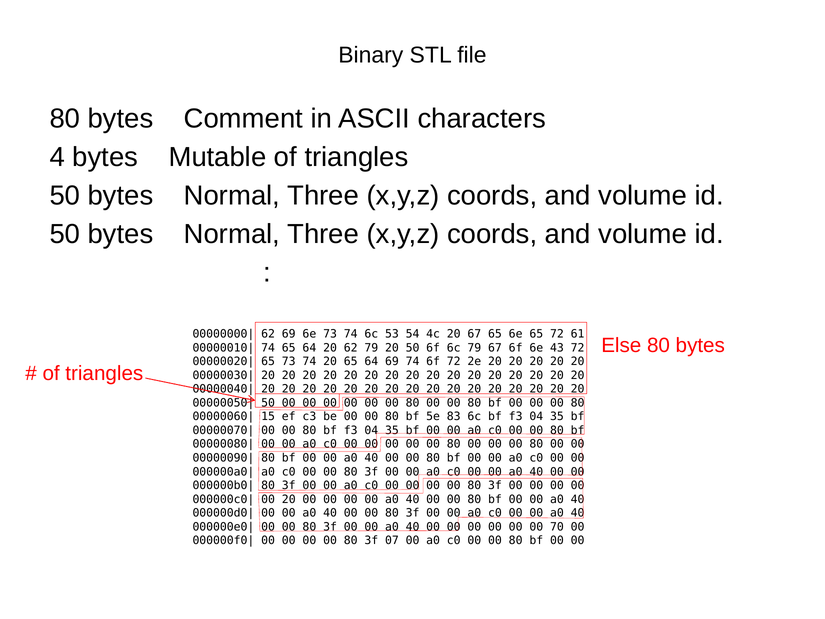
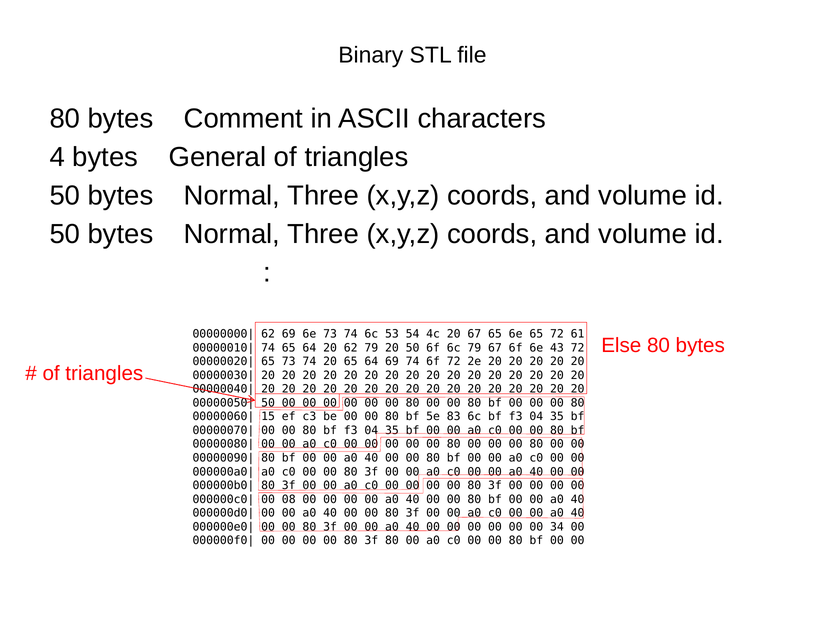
Mutable: Mutable -> General
00 20: 20 -> 08
70: 70 -> 34
3f 07: 07 -> 80
